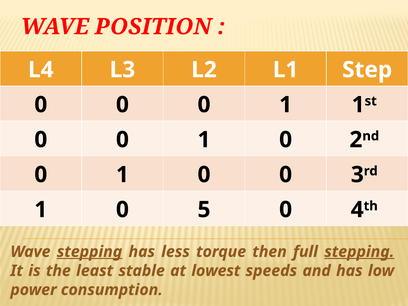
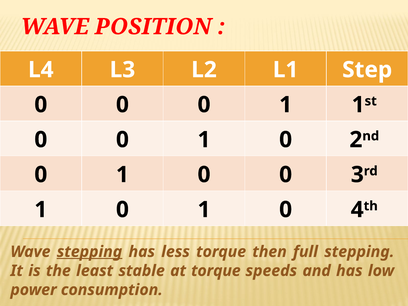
1 0 5: 5 -> 1
stepping at (359, 252) underline: present -> none
at lowest: lowest -> torque
